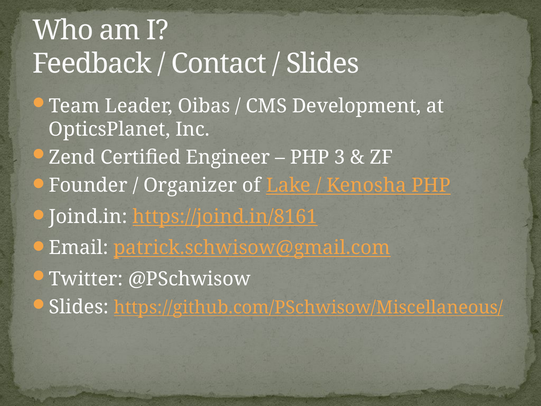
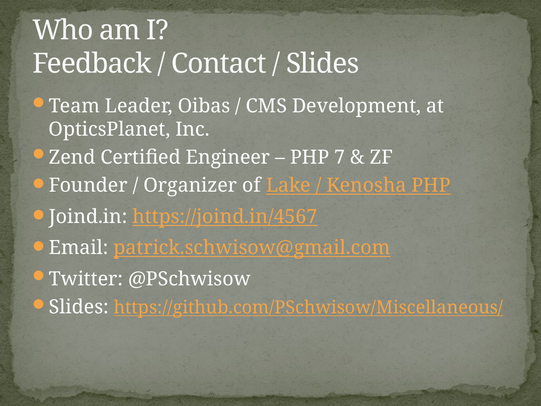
3: 3 -> 7
https://joind.in/8161: https://joind.in/8161 -> https://joind.in/4567
